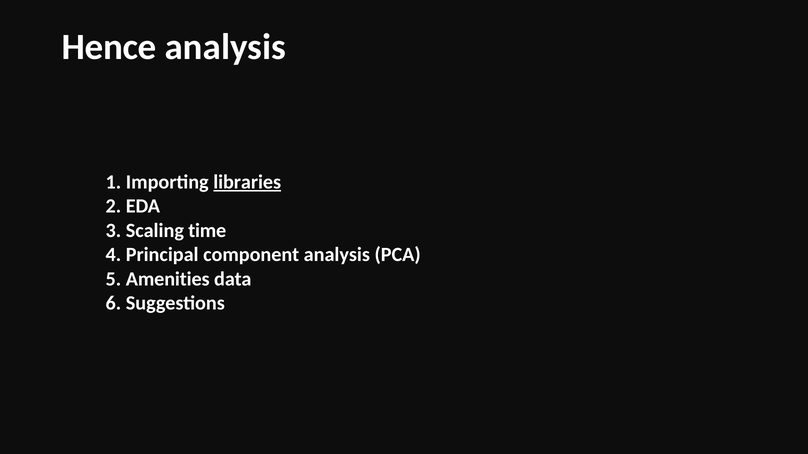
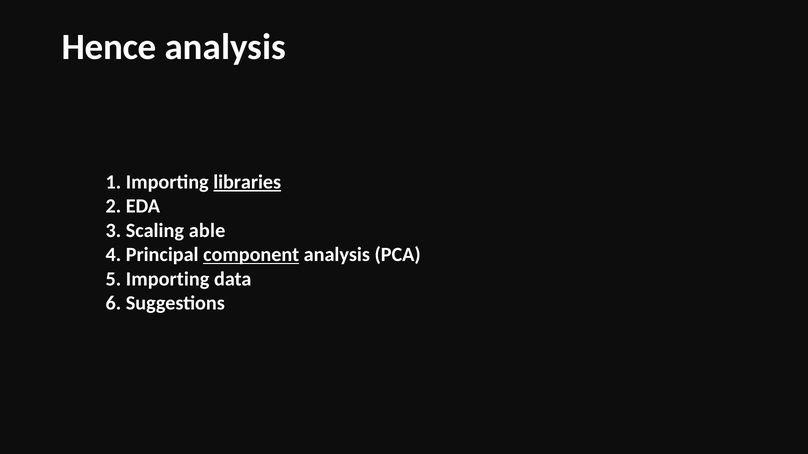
time: time -> able
component underline: none -> present
5 Amenities: Amenities -> Importing
